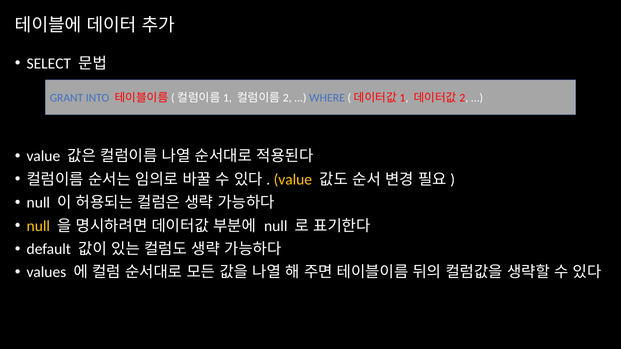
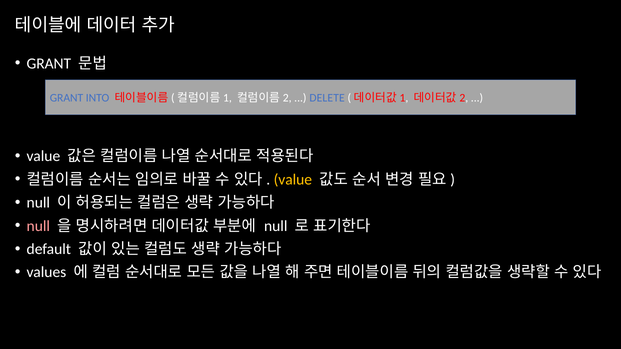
SELECT at (49, 63): SELECT -> GRANT
WHERE: WHERE -> DELETE
null at (38, 226) colour: yellow -> pink
